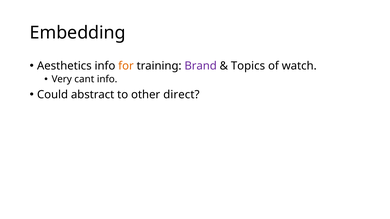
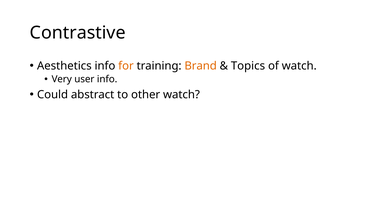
Embedding: Embedding -> Contrastive
Brand colour: purple -> orange
cant: cant -> user
other direct: direct -> watch
